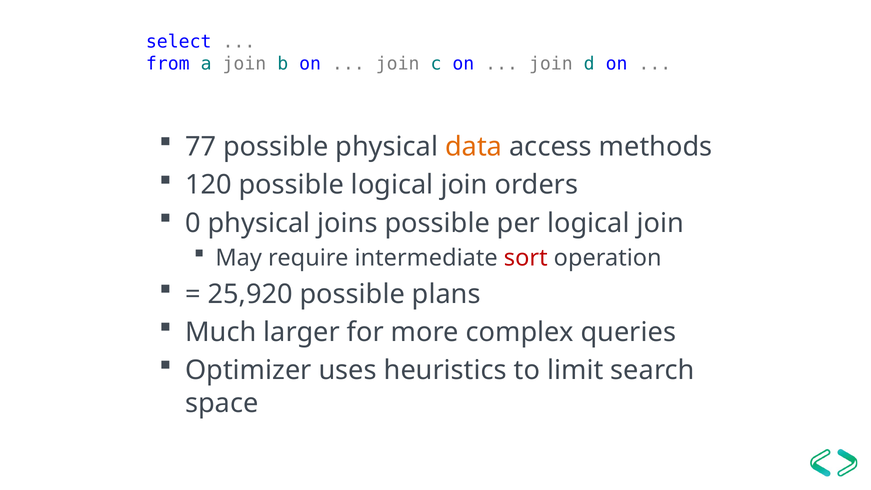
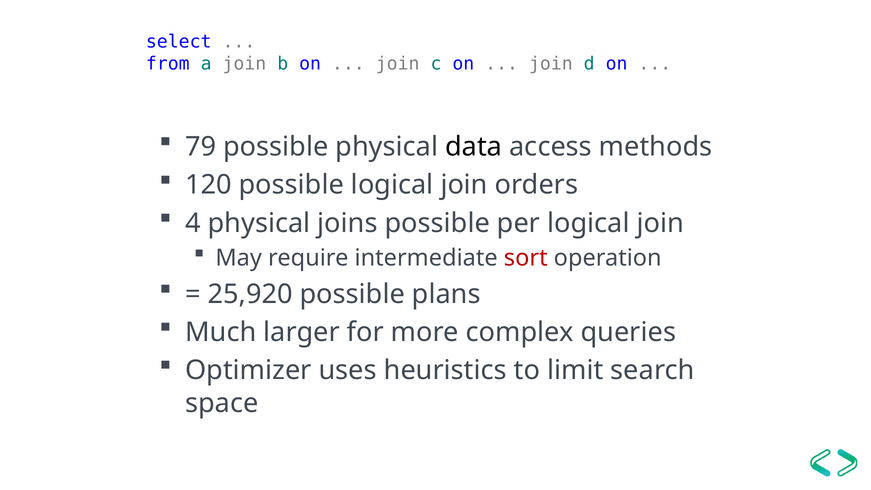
77: 77 -> 79
data colour: orange -> black
0: 0 -> 4
